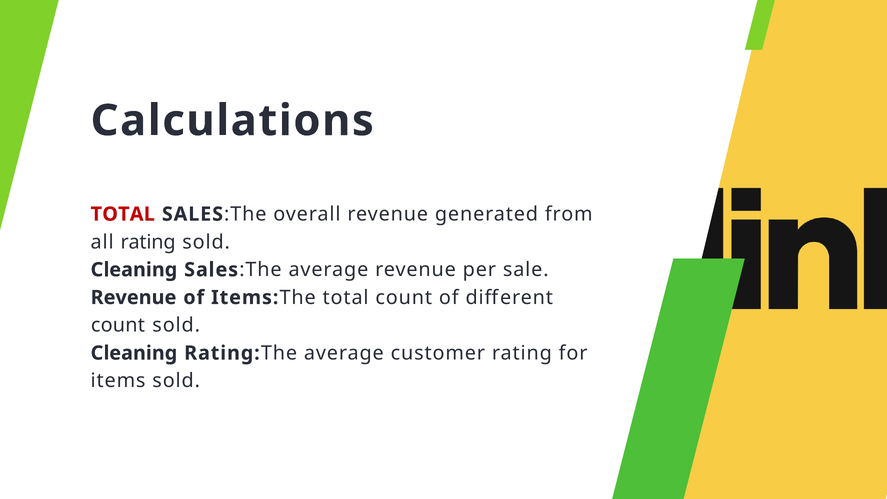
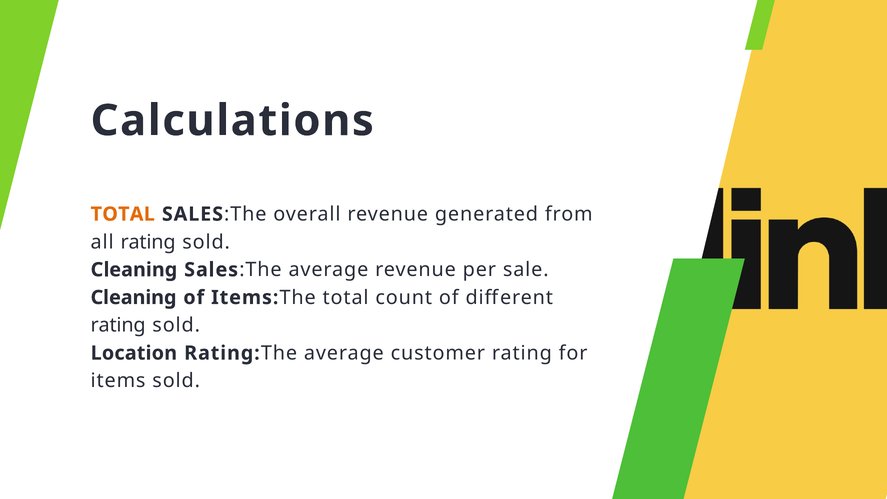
TOTAL at (123, 214) colour: red -> orange
Revenue at (133, 297): Revenue -> Cleaning
count at (118, 325): count -> rating
Cleaning at (134, 353): Cleaning -> Location
